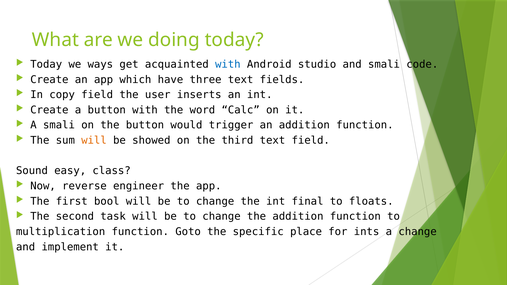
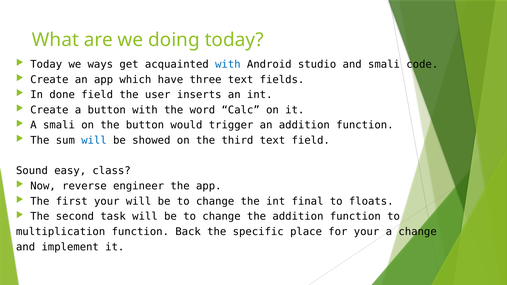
copy: copy -> done
will at (94, 140) colour: orange -> blue
first bool: bool -> your
Goto: Goto -> Back
for ints: ints -> your
